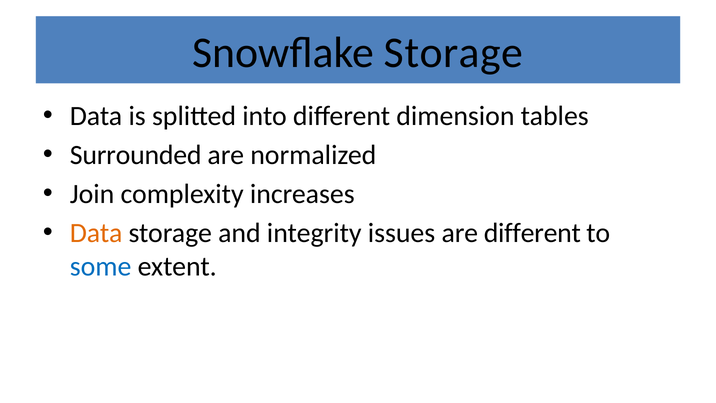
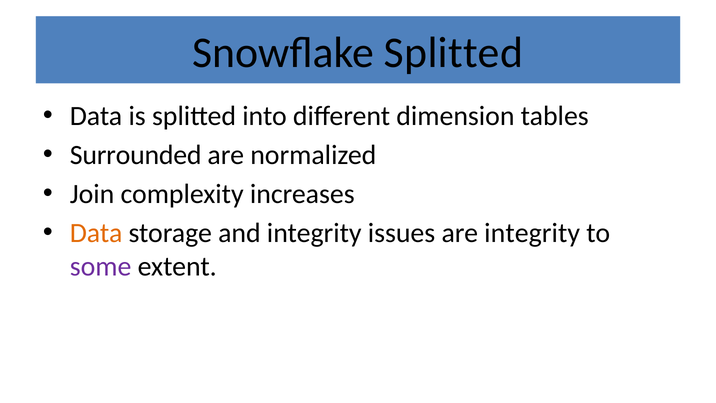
Snowflake Storage: Storage -> Splitted
are different: different -> integrity
some colour: blue -> purple
